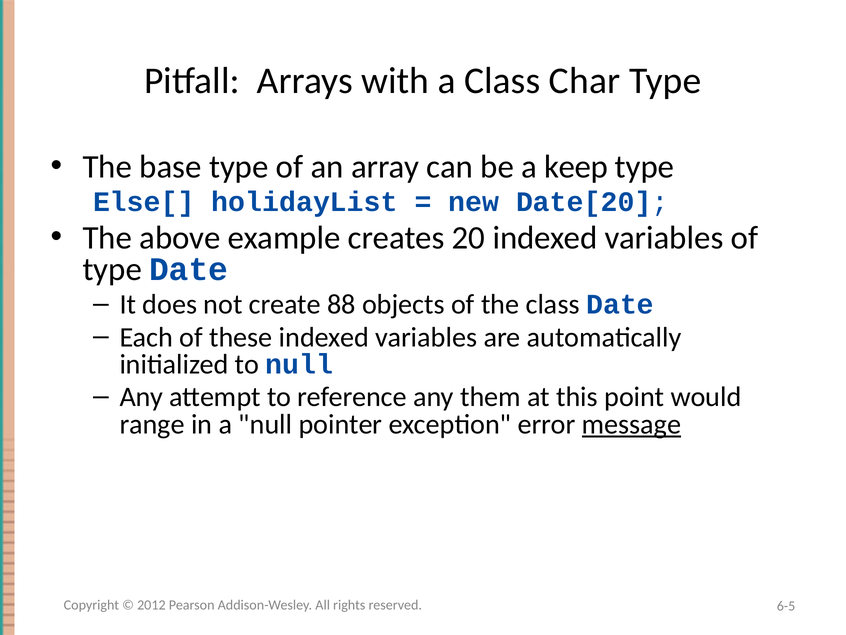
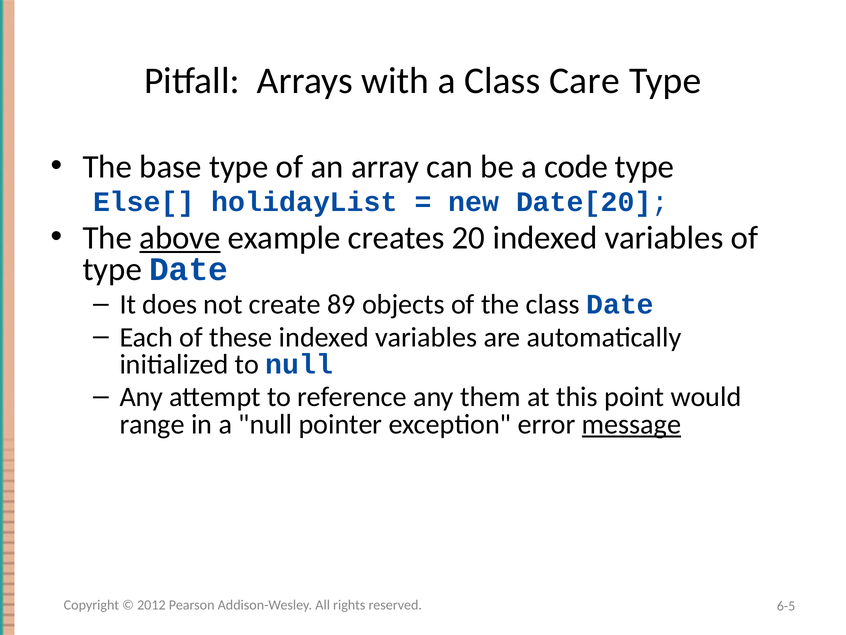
Char: Char -> Care
keep: keep -> code
above underline: none -> present
88: 88 -> 89
